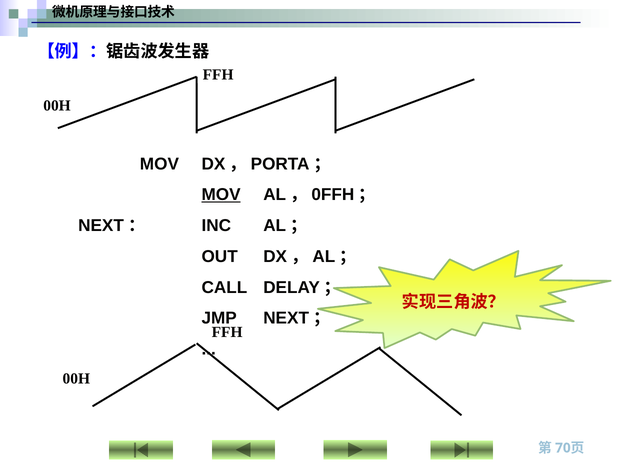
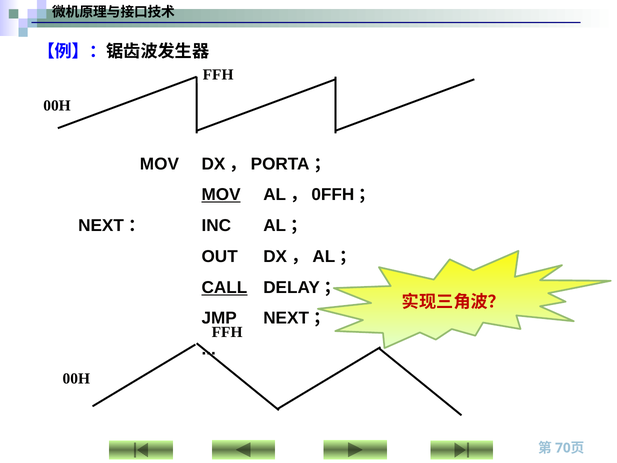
CALL underline: none -> present
